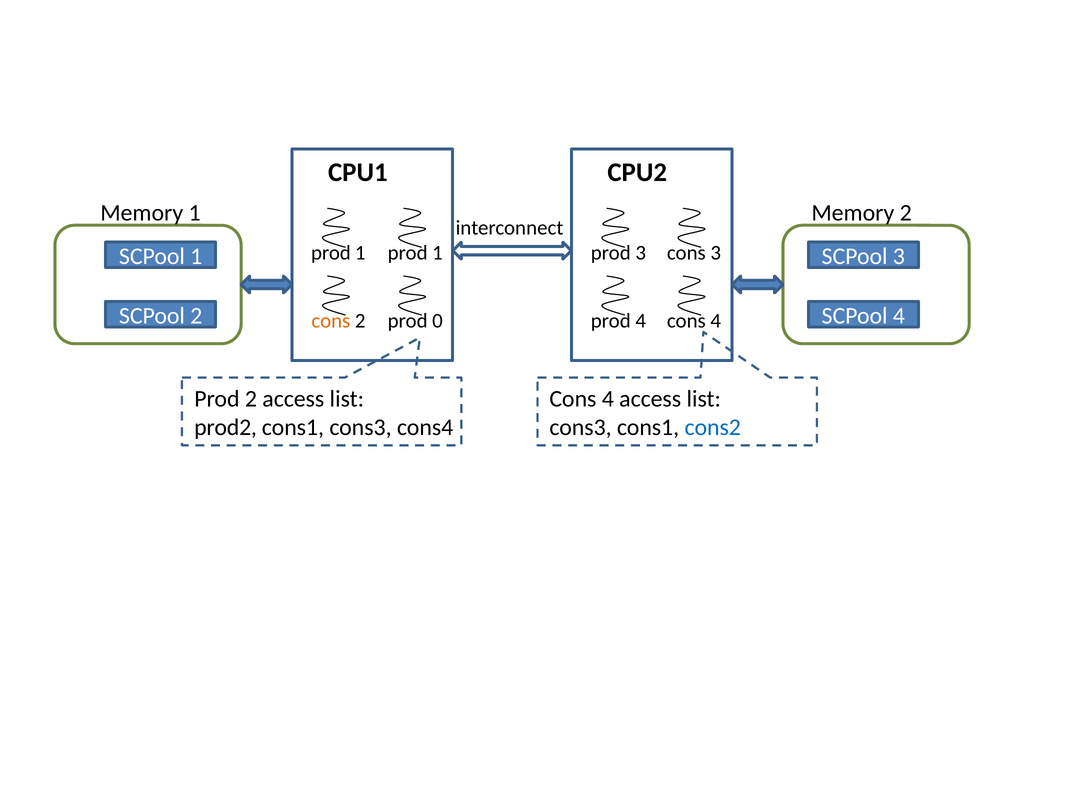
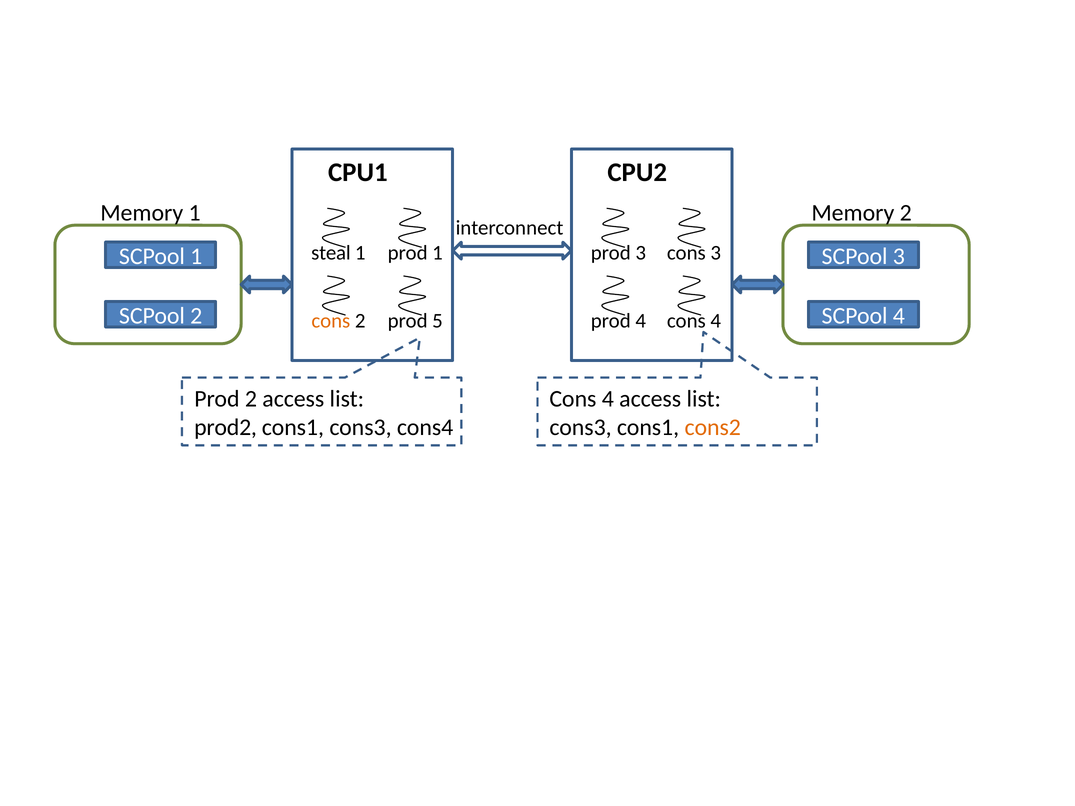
prod at (331, 253): prod -> steal
0: 0 -> 5
cons2 colour: blue -> orange
